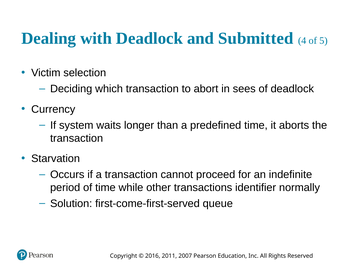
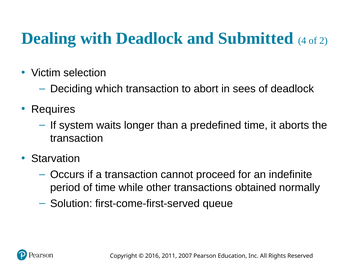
5: 5 -> 2
Currency: Currency -> Requires
identifier: identifier -> obtained
